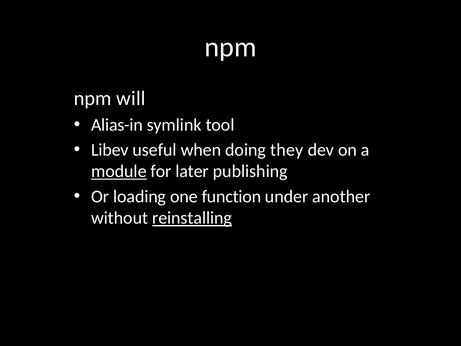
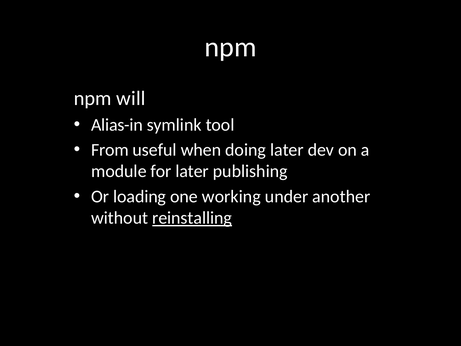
Libev: Libev -> From
doing they: they -> later
module underline: present -> none
function: function -> working
